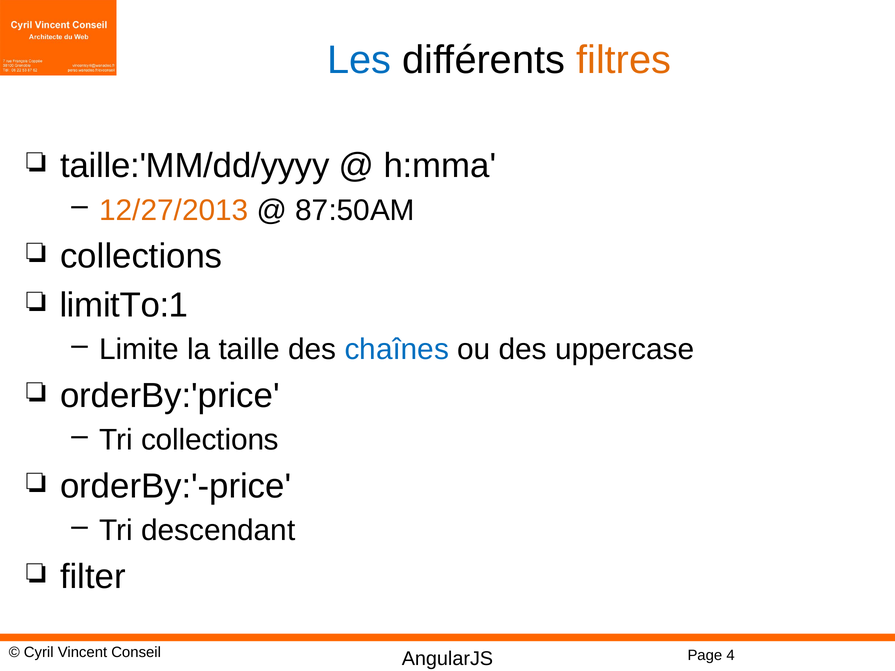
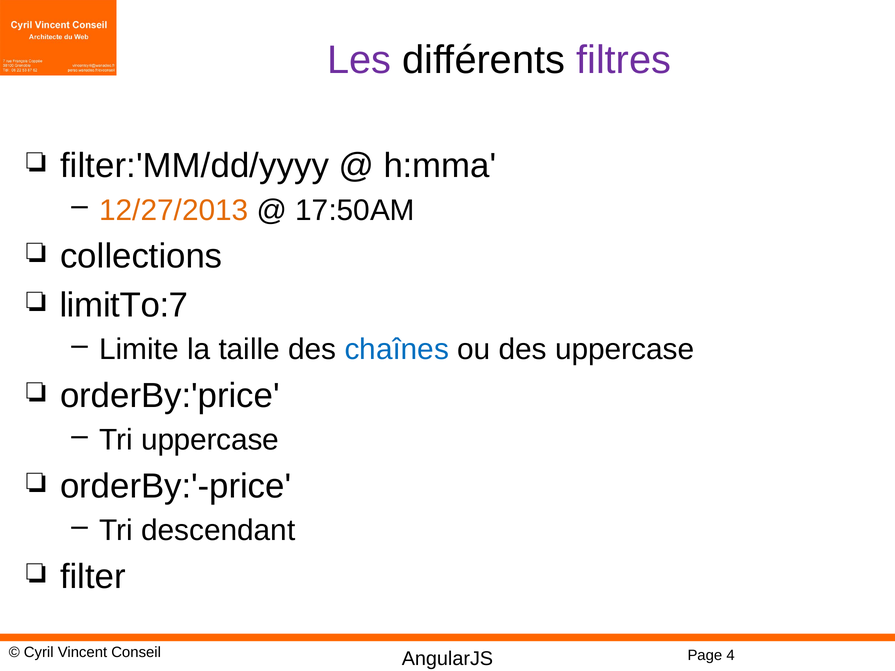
Les colour: blue -> purple
filtres colour: orange -> purple
taille:'MM/dd/yyyy: taille:'MM/dd/yyyy -> filter:'MM/dd/yyyy
87:50AM: 87:50AM -> 17:50AM
limitTo:1: limitTo:1 -> limitTo:7
Tri collections: collections -> uppercase
